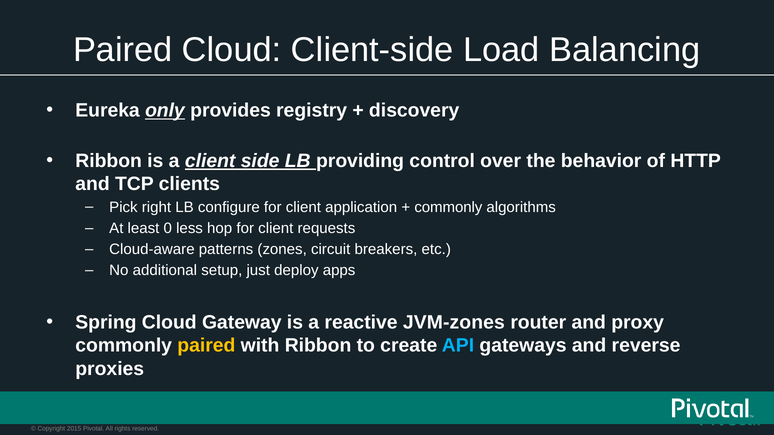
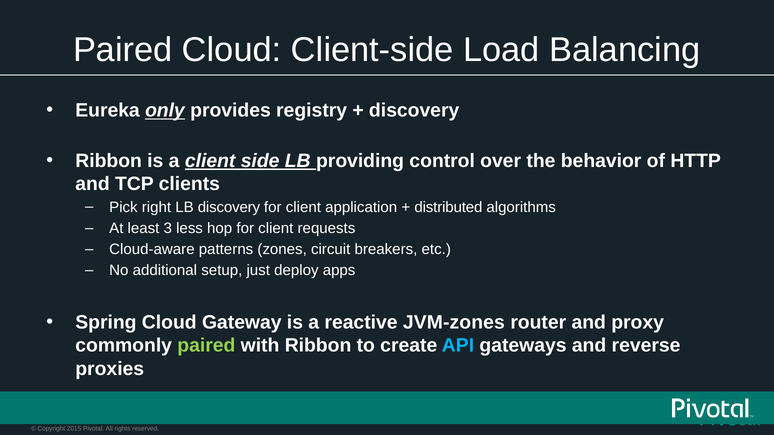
LB configure: configure -> discovery
commonly at (448, 207): commonly -> distributed
0: 0 -> 3
paired at (206, 346) colour: yellow -> light green
